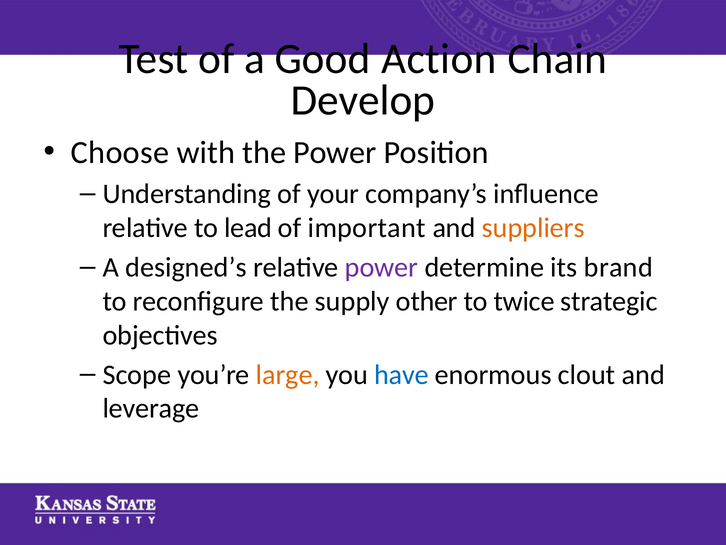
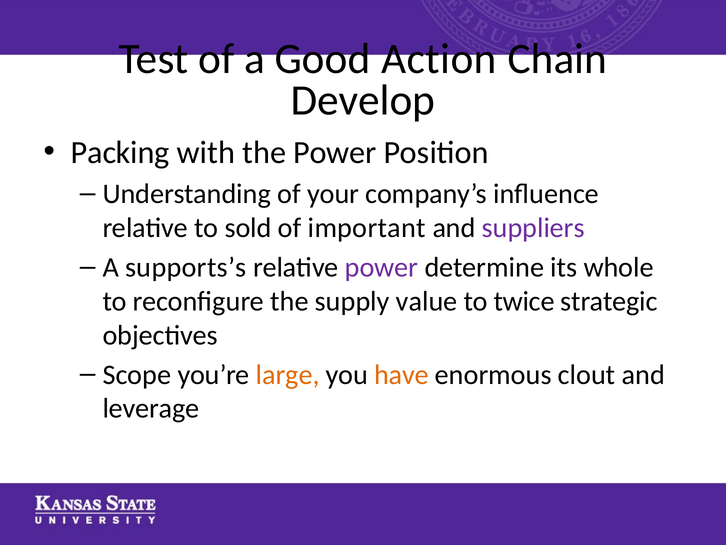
Choose: Choose -> Packing
lead: lead -> sold
suppliers colour: orange -> purple
designed’s: designed’s -> supports’s
brand: brand -> whole
other: other -> value
have colour: blue -> orange
